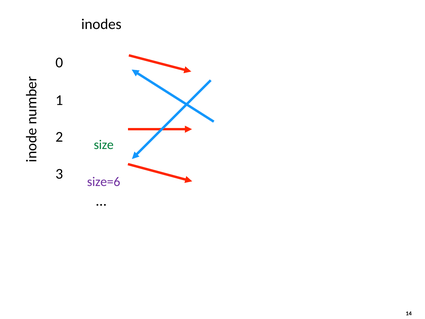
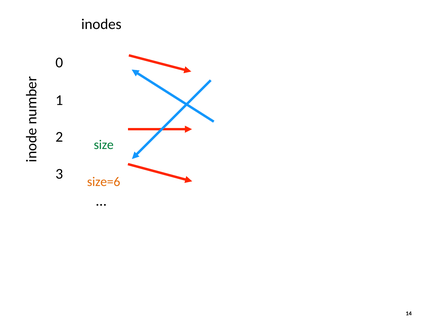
size=6 colour: purple -> orange
